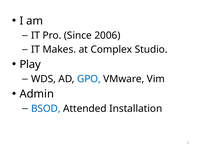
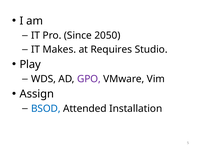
2006: 2006 -> 2050
Complex: Complex -> Requires
GPO colour: blue -> purple
Admin: Admin -> Assign
